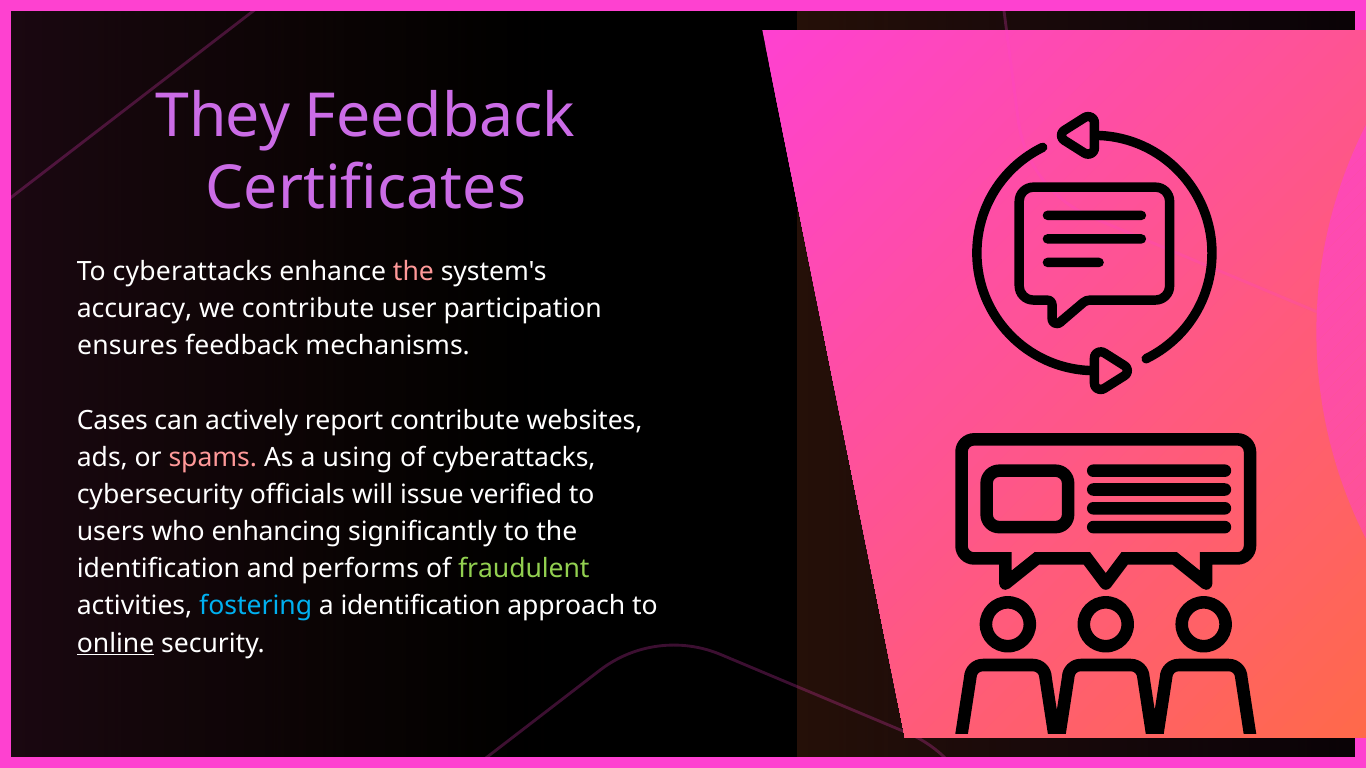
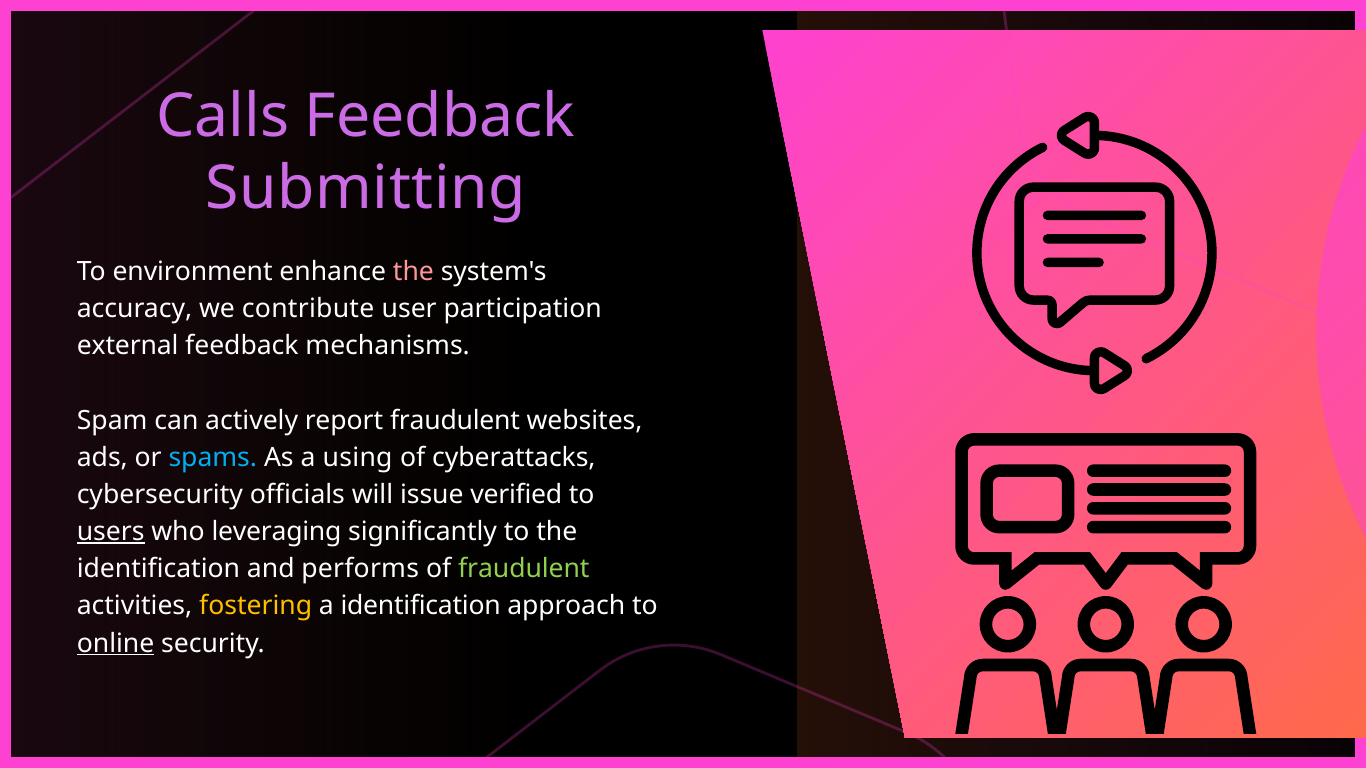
They: They -> Calls
Certificates: Certificates -> Submitting
To cyberattacks: cyberattacks -> environment
ensures: ensures -> external
Cases: Cases -> Spam
report contribute: contribute -> fraudulent
spams colour: pink -> light blue
users underline: none -> present
enhancing: enhancing -> leveraging
fostering colour: light blue -> yellow
